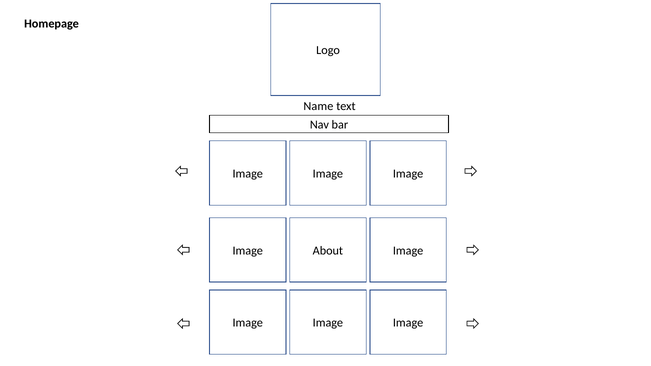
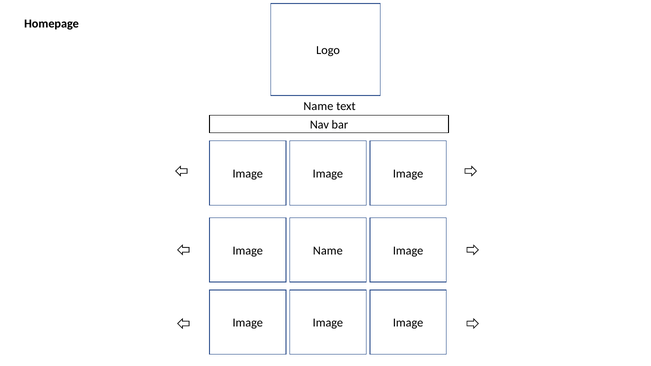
Image About: About -> Name
